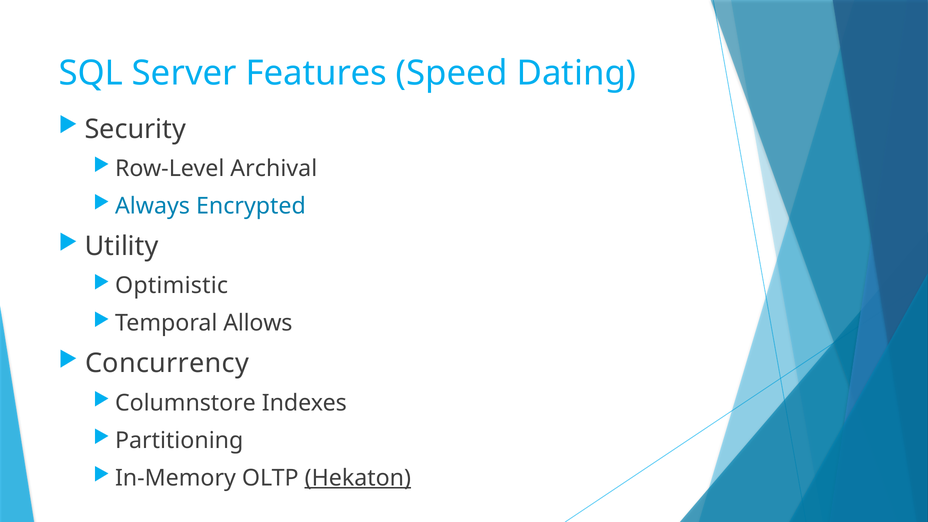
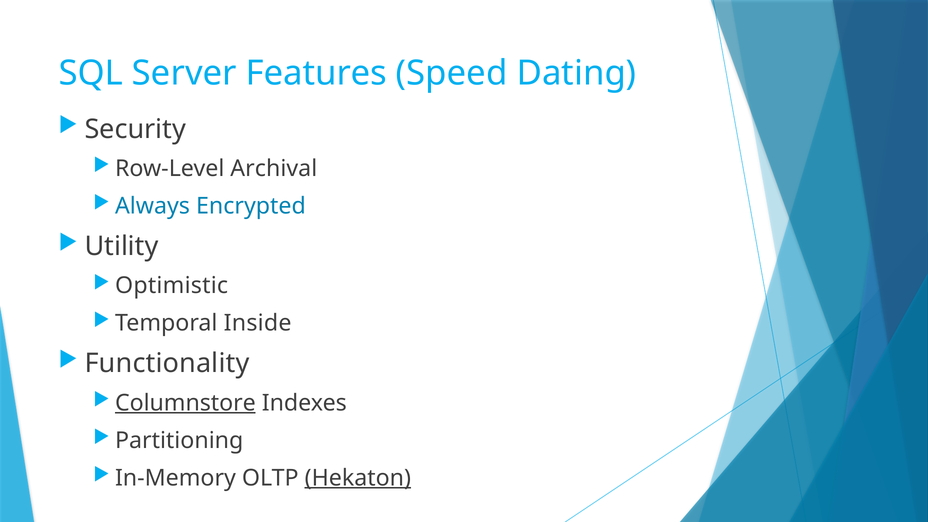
Allows: Allows -> Inside
Concurrency: Concurrency -> Functionality
Columnstore underline: none -> present
